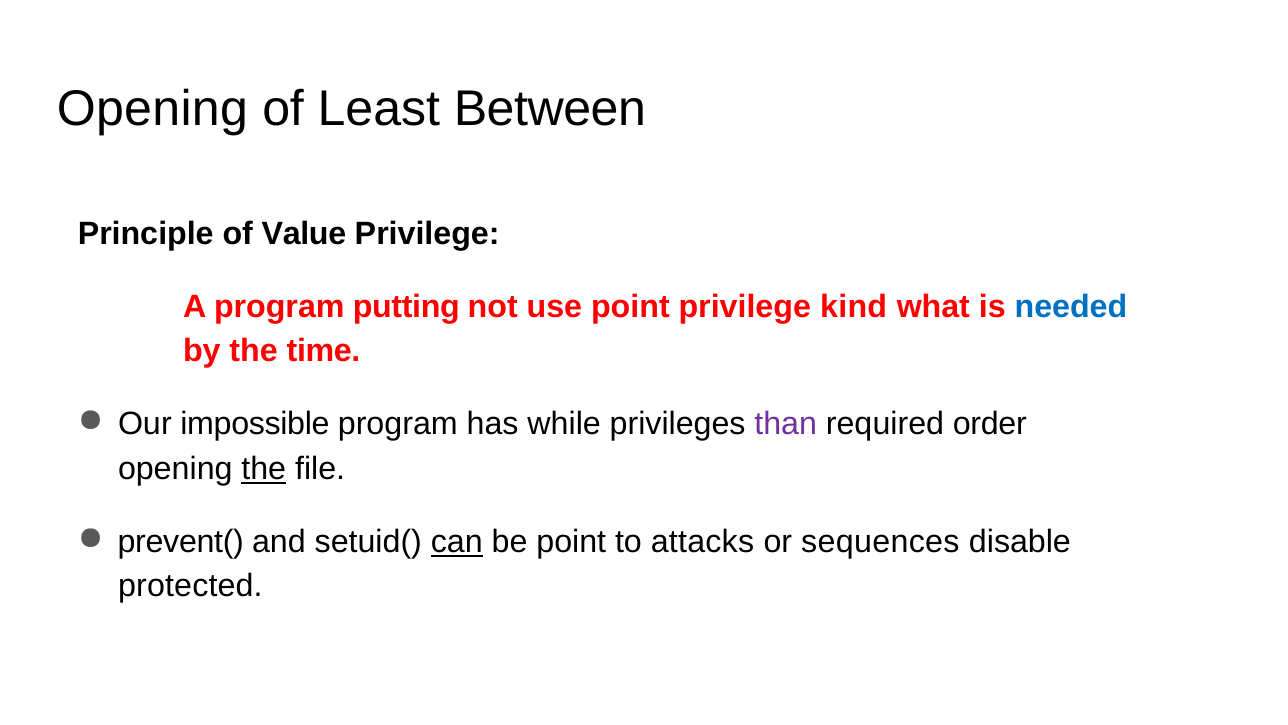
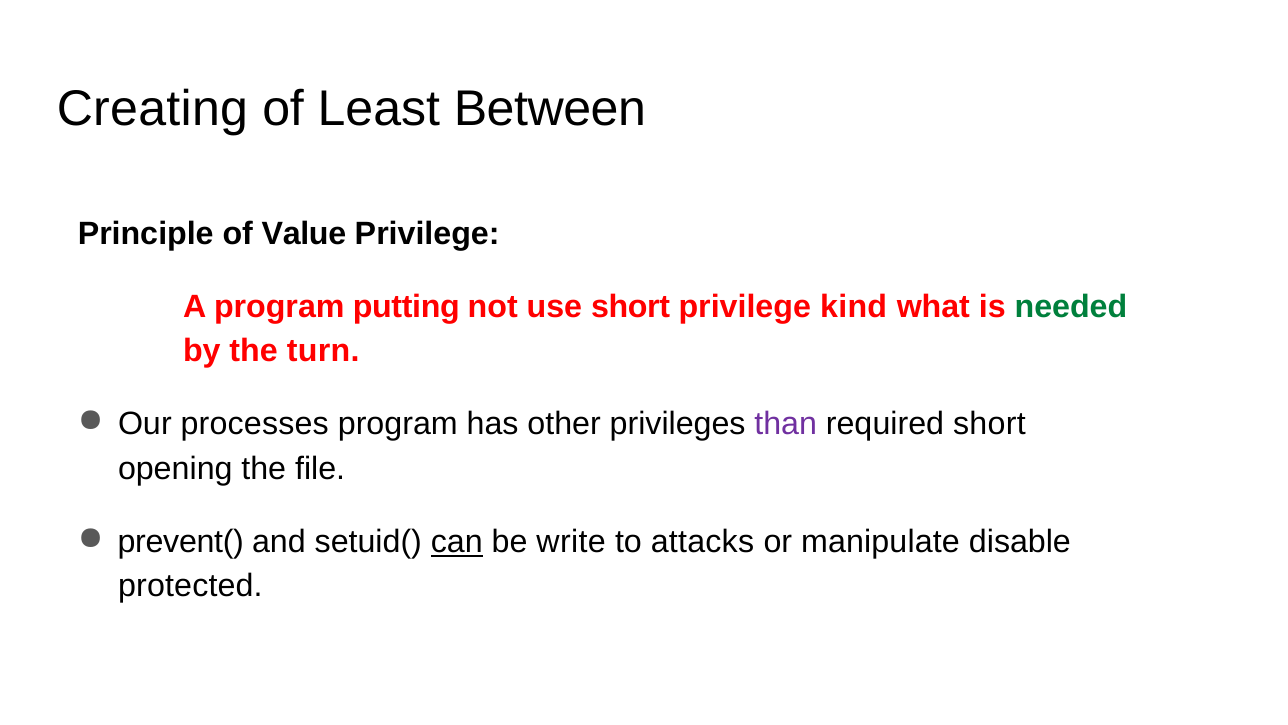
Opening at (152, 109): Opening -> Creating
use point: point -> short
needed colour: blue -> green
time: time -> turn
impossible: impossible -> processes
while: while -> other
required order: order -> short
the at (264, 468) underline: present -> none
be point: point -> write
sequences: sequences -> manipulate
